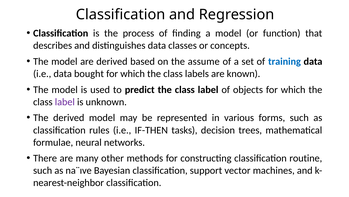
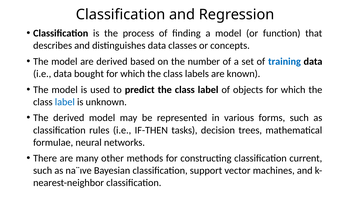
assume: assume -> number
label at (65, 102) colour: purple -> blue
routine: routine -> current
